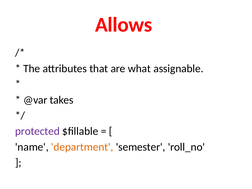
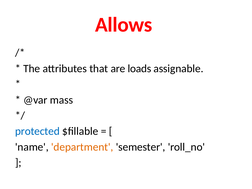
what: what -> loads
takes: takes -> mass
protected colour: purple -> blue
